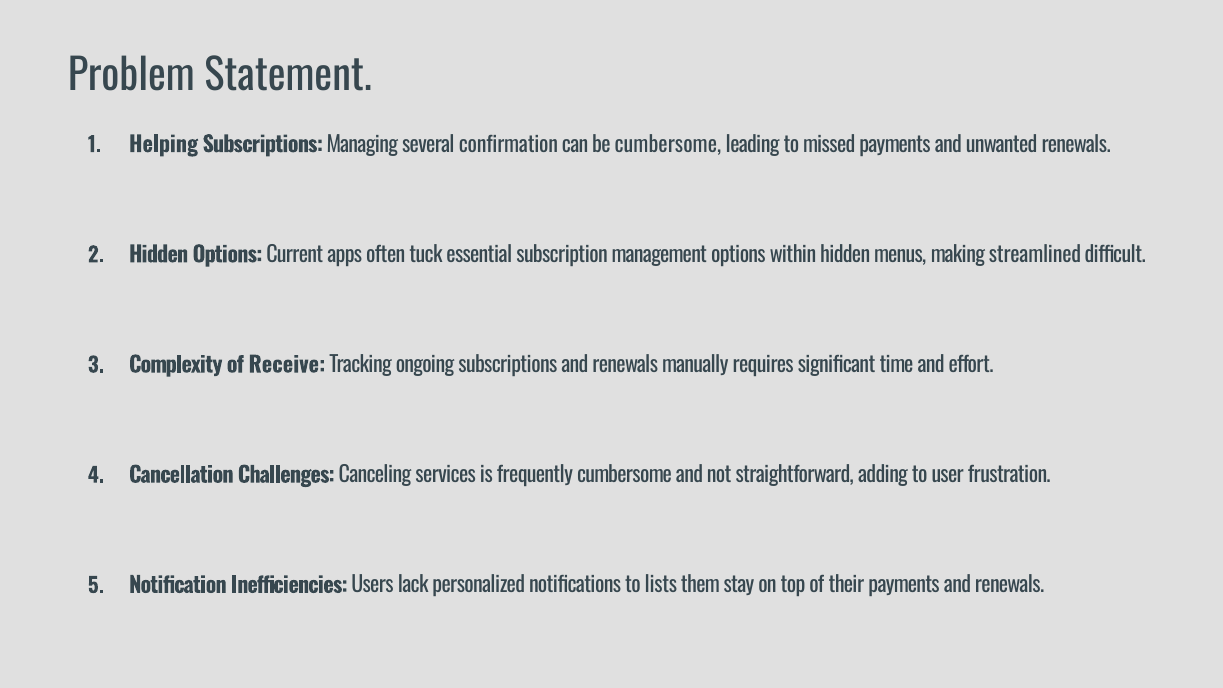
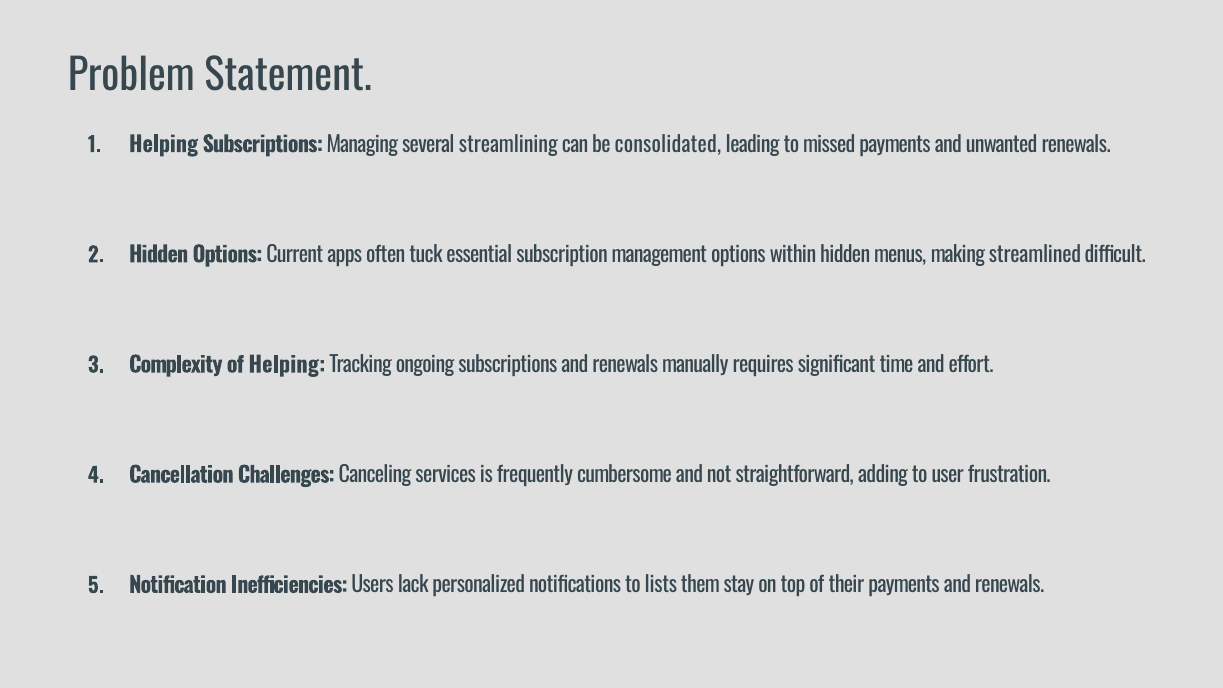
confirmation: confirmation -> streamlining
be cumbersome: cumbersome -> consolidated
of Receive: Receive -> Helping
